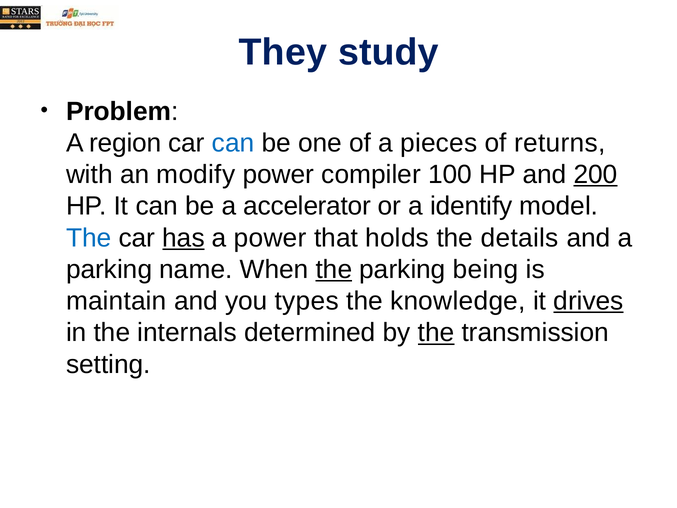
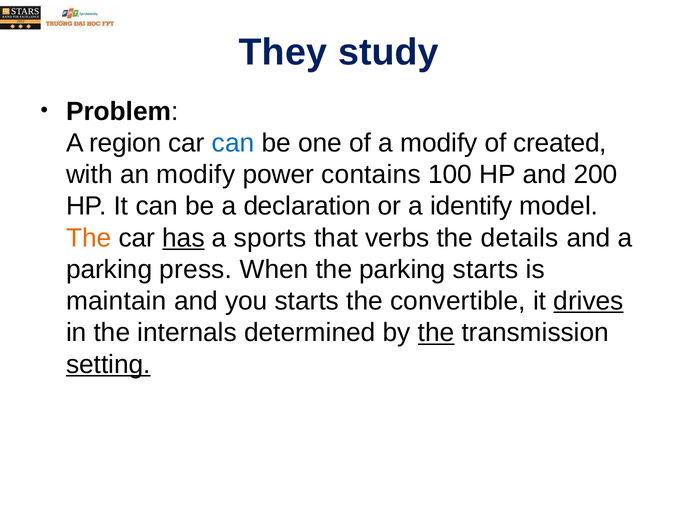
a pieces: pieces -> modify
returns: returns -> created
compiler: compiler -> contains
200 underline: present -> none
accelerator: accelerator -> declaration
The at (89, 238) colour: blue -> orange
a power: power -> sports
holds: holds -> verbs
name: name -> press
the at (334, 269) underline: present -> none
parking being: being -> starts
you types: types -> starts
knowledge: knowledge -> convertible
setting underline: none -> present
